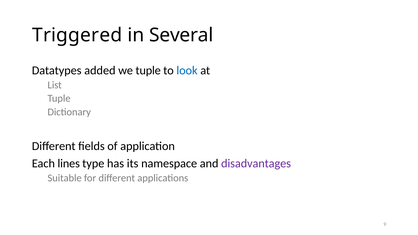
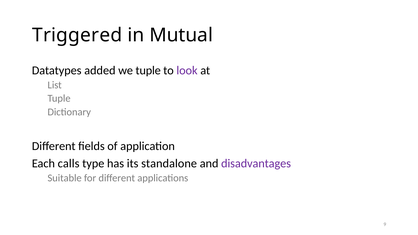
Several: Several -> Mutual
look colour: blue -> purple
lines: lines -> calls
namespace: namespace -> standalone
